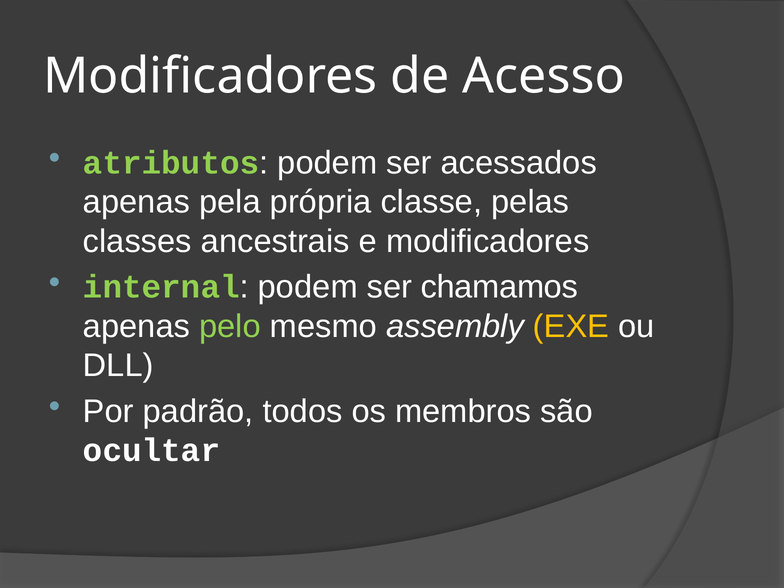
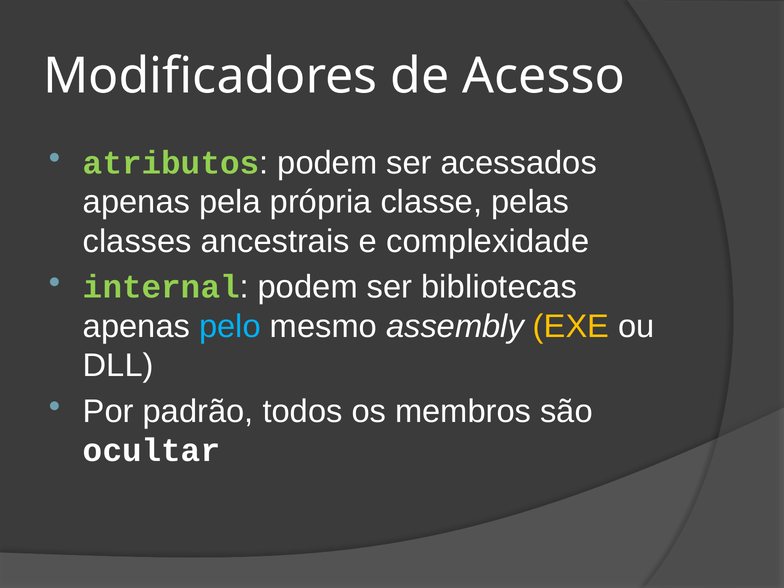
e modificadores: modificadores -> complexidade
chamamos: chamamos -> bibliotecas
pelo colour: light green -> light blue
